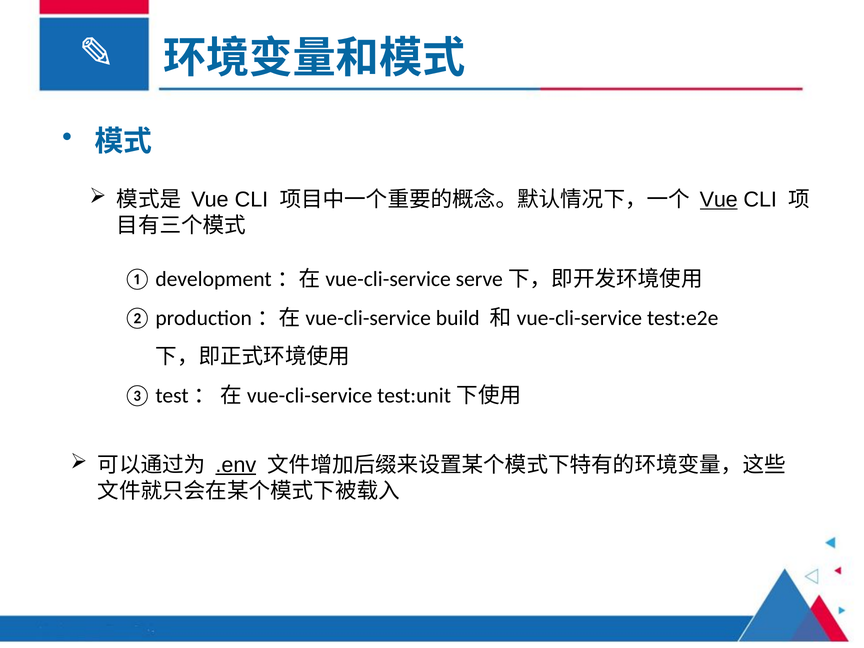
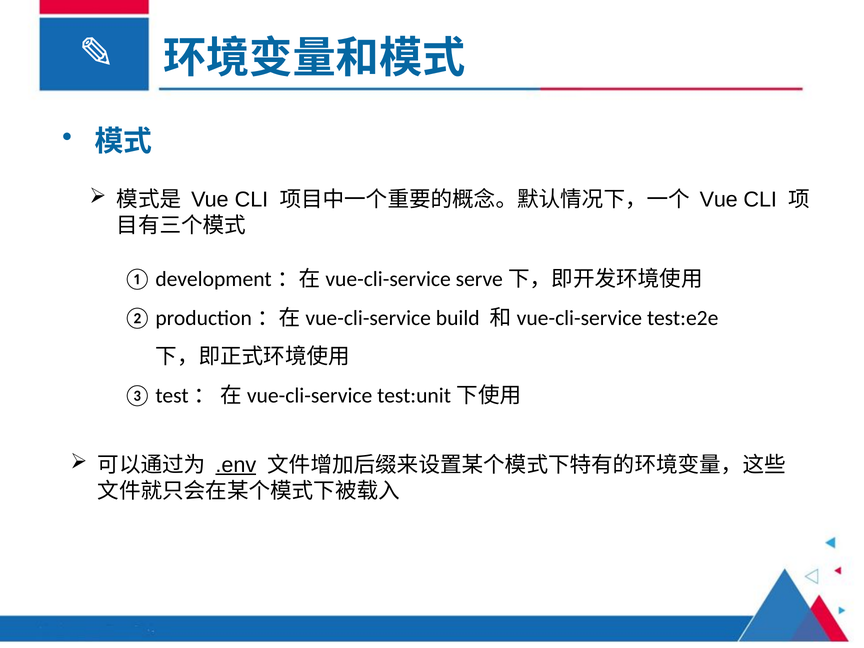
Vue at (719, 200) underline: present -> none
